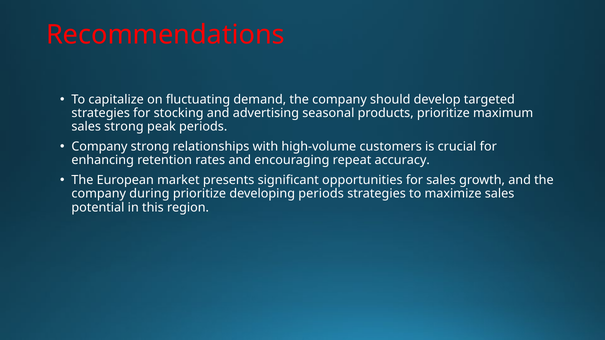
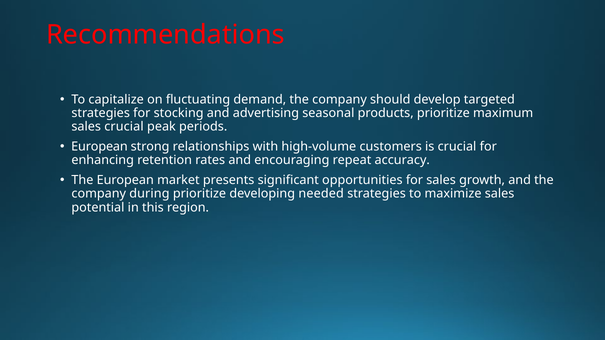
sales strong: strong -> crucial
Company at (99, 147): Company -> European
developing periods: periods -> needed
